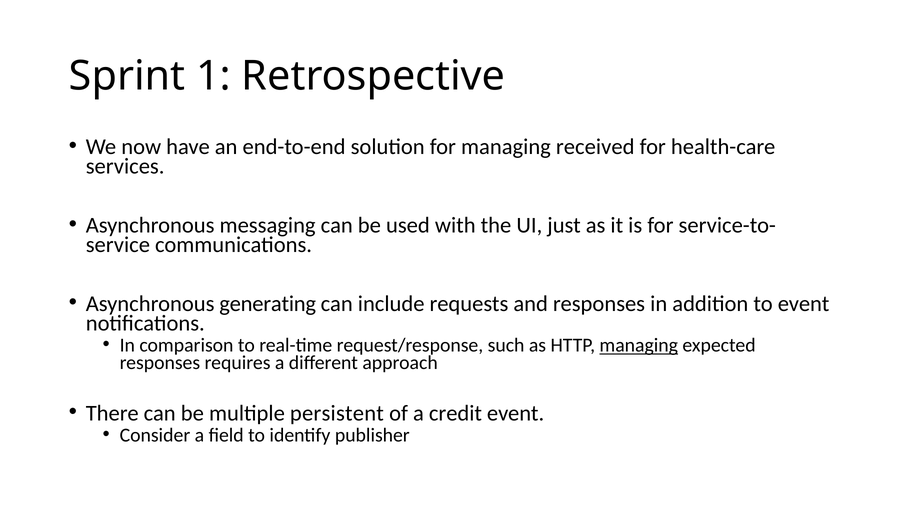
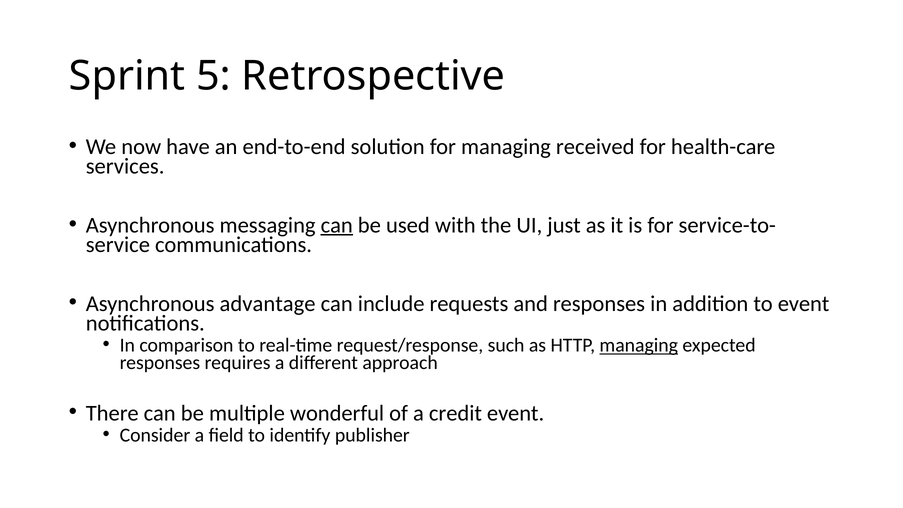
1: 1 -> 5
can at (337, 225) underline: none -> present
generating: generating -> advantage
persistent: persistent -> wonderful
